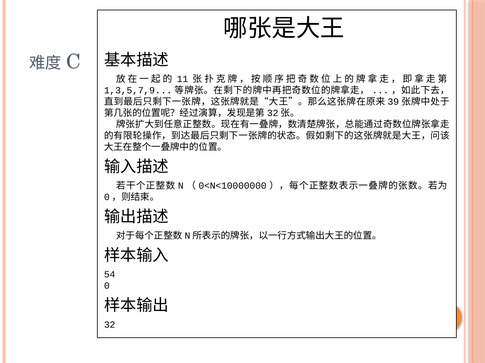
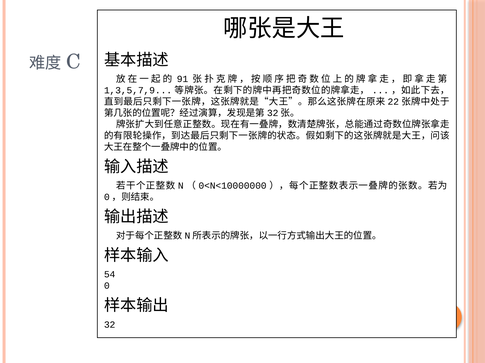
11: 11 -> 91
39: 39 -> 22
